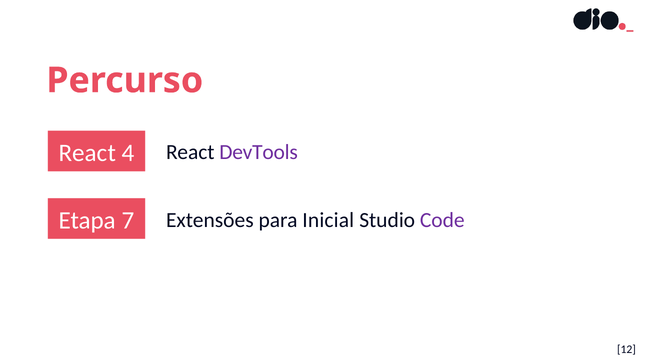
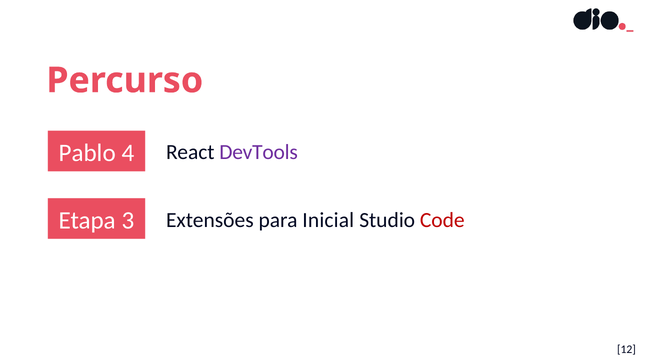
React at (87, 153): React -> Pablo
7: 7 -> 3
Code colour: purple -> red
